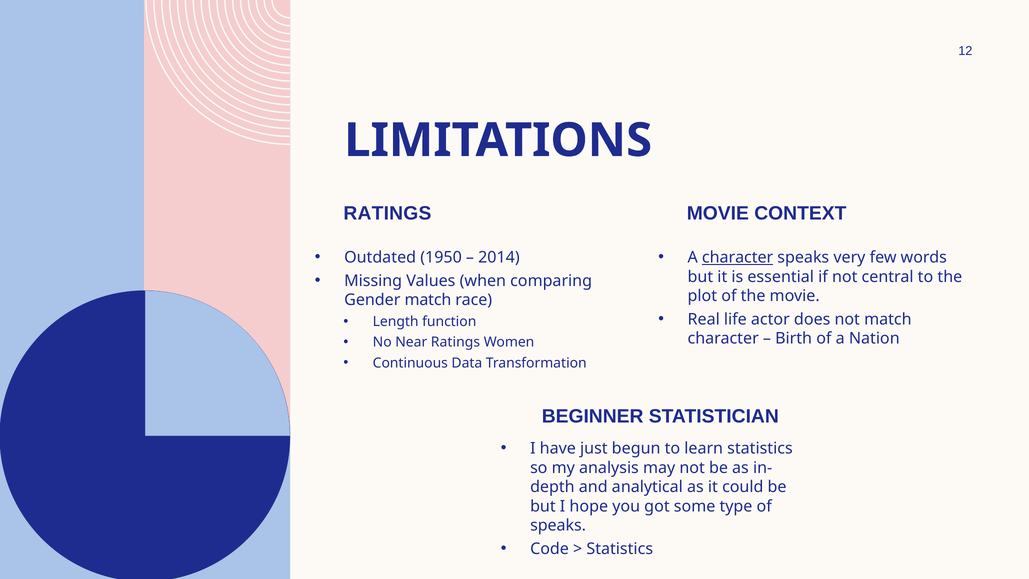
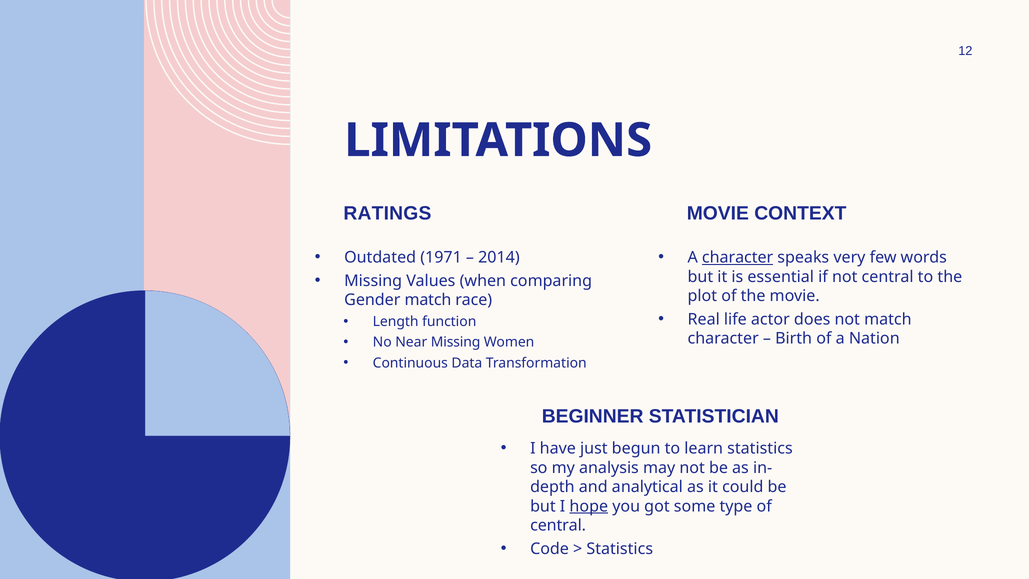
1950: 1950 -> 1971
Near Ratings: Ratings -> Missing
hope underline: none -> present
speaks at (558, 525): speaks -> central
